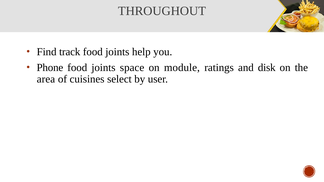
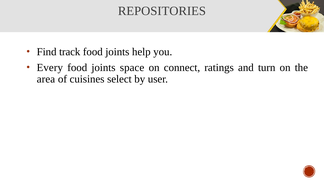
THROUGHOUT: THROUGHOUT -> REPOSITORIES
Phone: Phone -> Every
module: module -> connect
disk: disk -> turn
